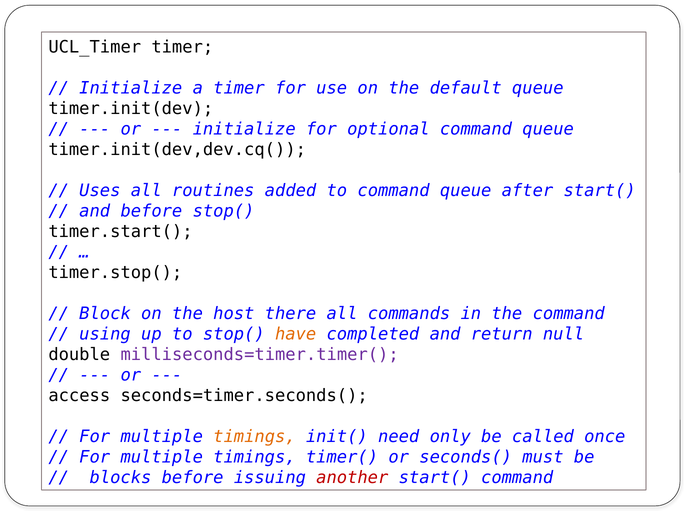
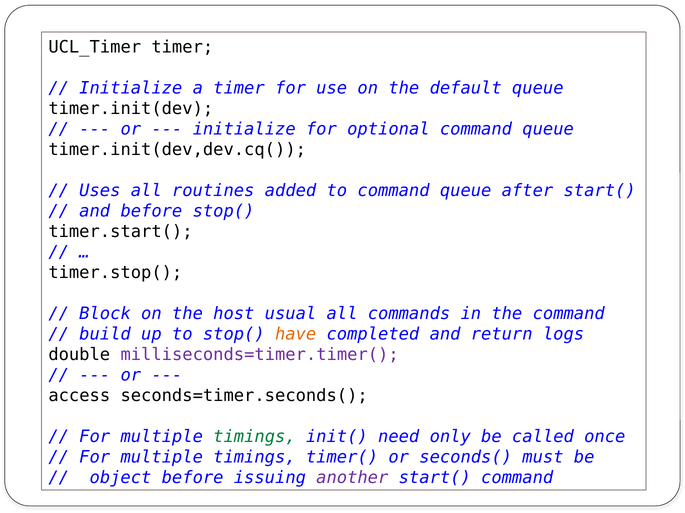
there: there -> usual
using: using -> build
null: null -> logs
timings at (254, 437) colour: orange -> green
blocks: blocks -> object
another colour: red -> purple
